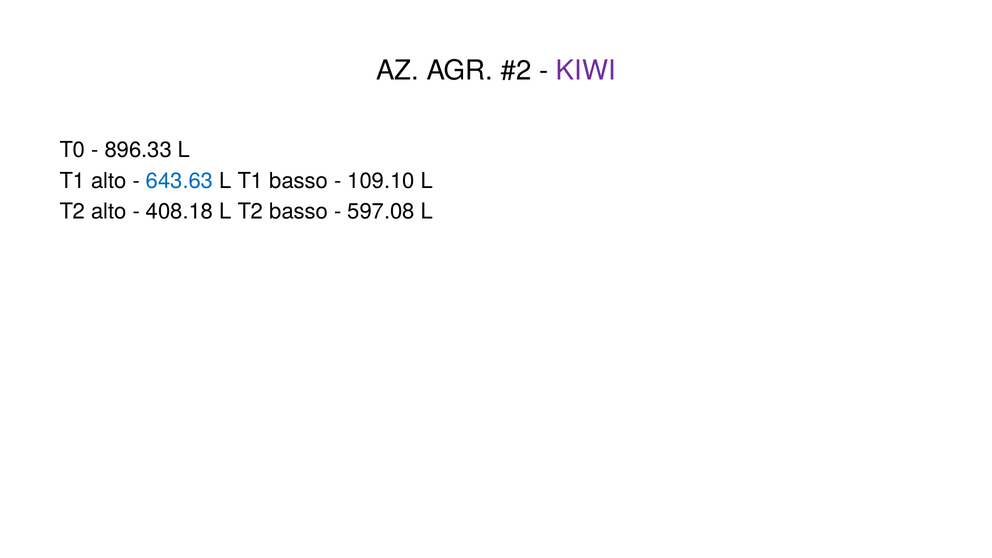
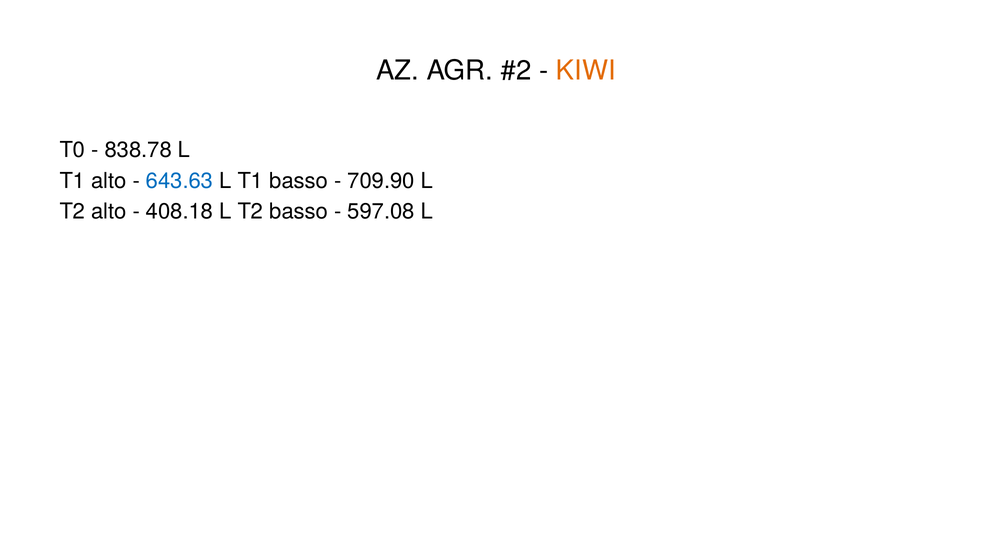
KIWI colour: purple -> orange
896.33: 896.33 -> 838.78
109.10: 109.10 -> 709.90
